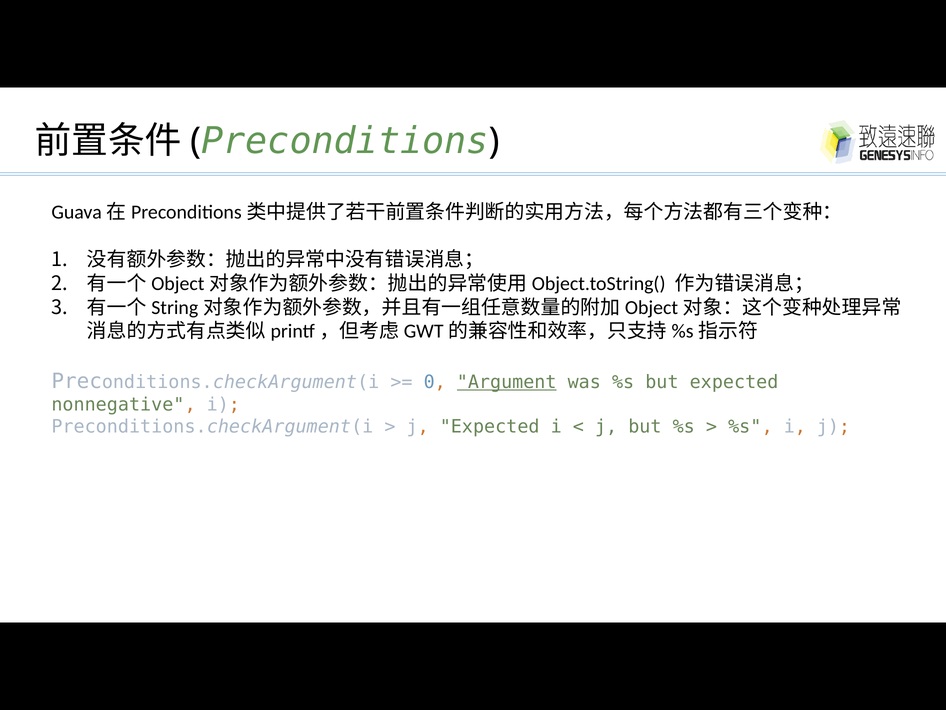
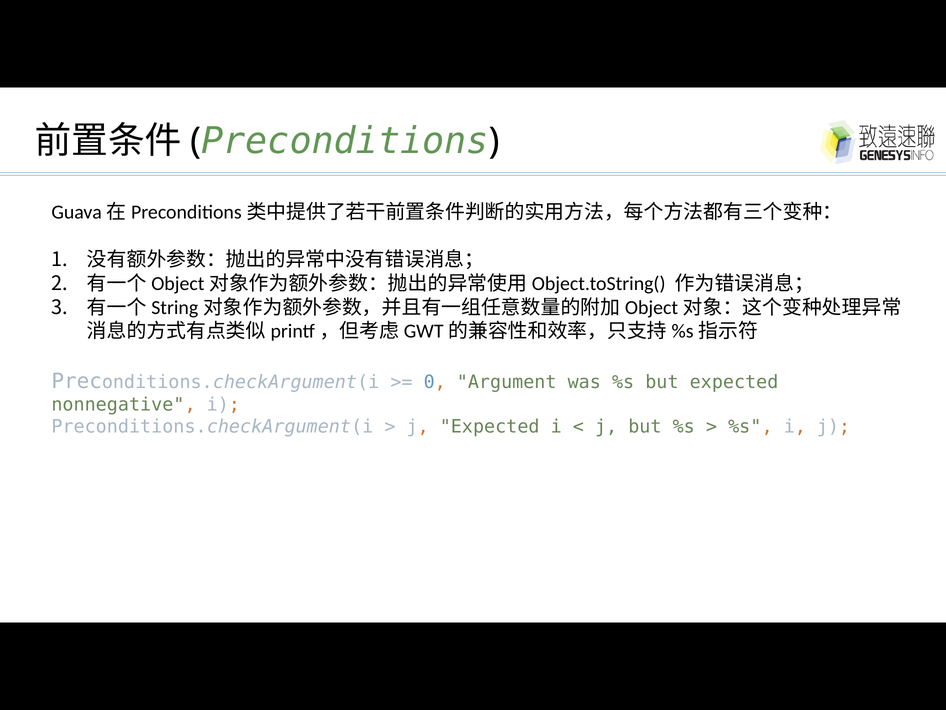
Argument underline: present -> none
